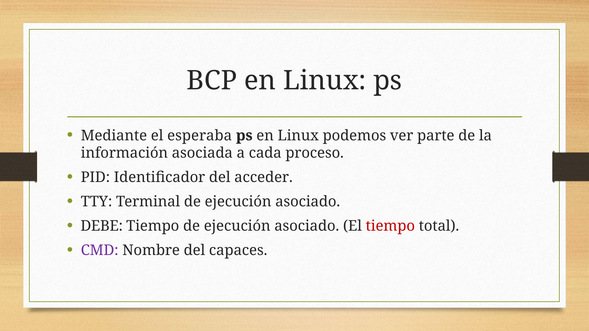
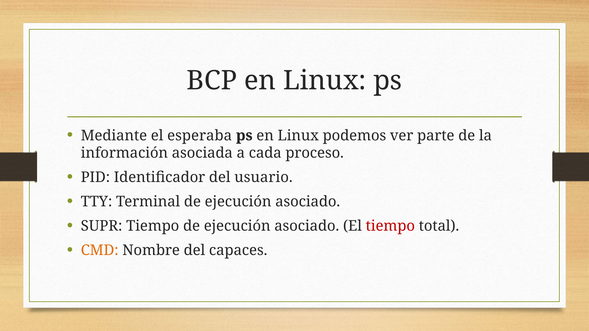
acceder: acceder -> usuario
DEBE: DEBE -> SUPR
CMD colour: purple -> orange
